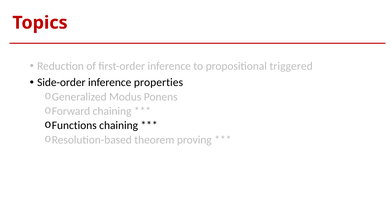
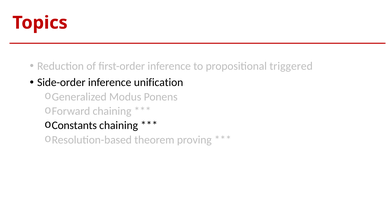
properties: properties -> unification
Functions: Functions -> Constants
